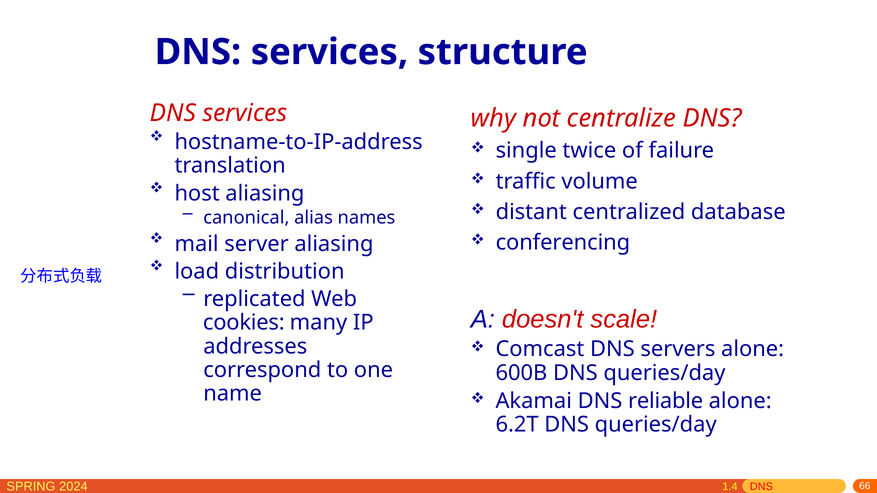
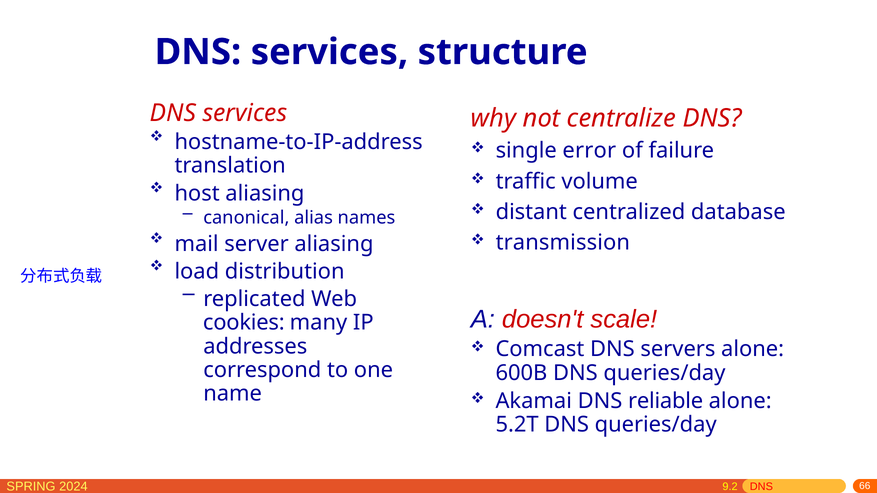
twice: twice -> error
conferencing: conferencing -> transmission
6.2T: 6.2T -> 5.2T
1.4: 1.4 -> 9.2
